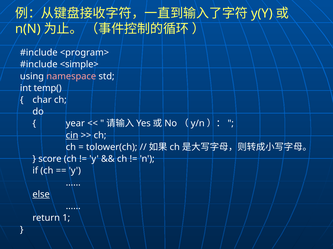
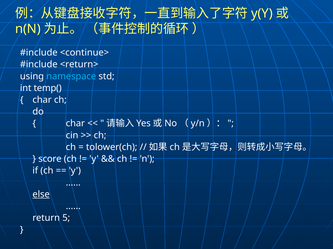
<program>: <program> -> <continue>
<simple>: <simple> -> <return>
namespace colour: pink -> light blue
year at (75, 124): year -> char
cin underline: present -> none
1: 1 -> 5
